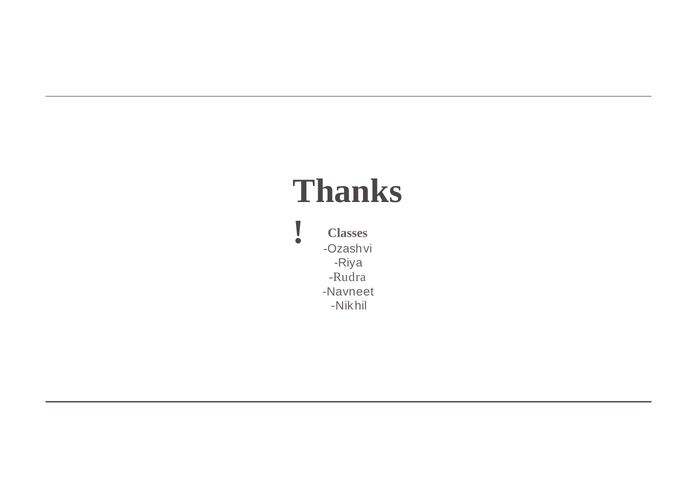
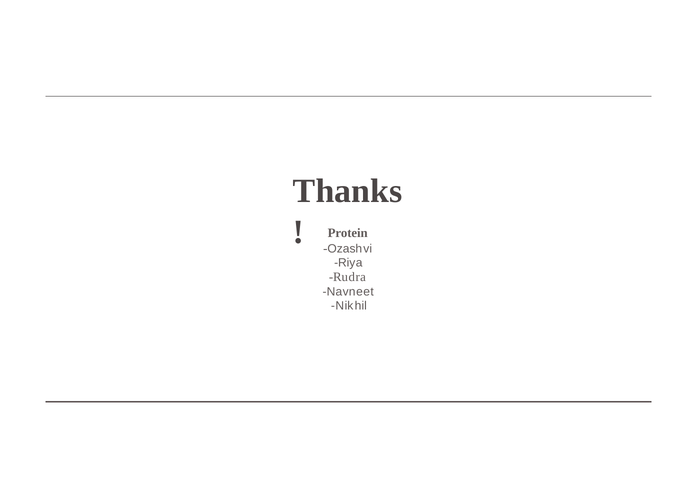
Classes: Classes -> Protein
